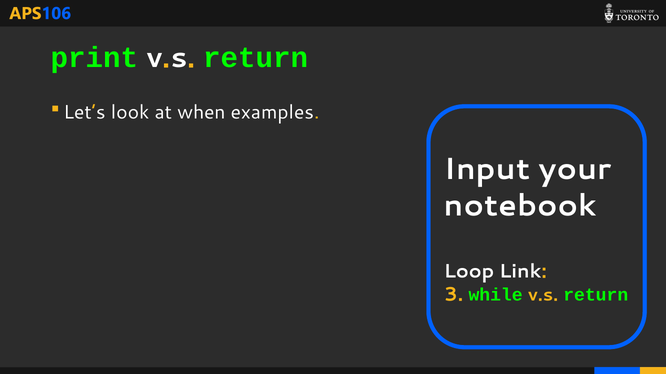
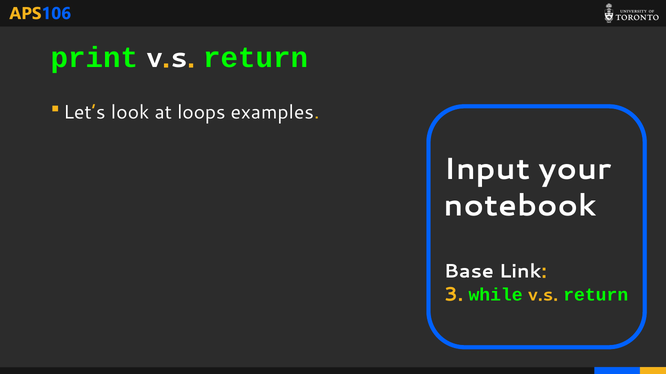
when: when -> loops
Loop: Loop -> Base
